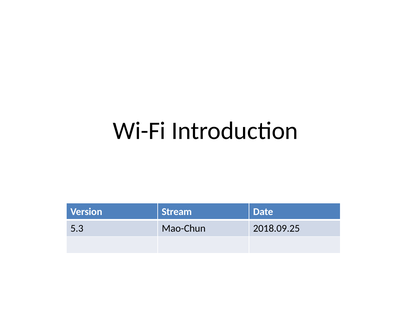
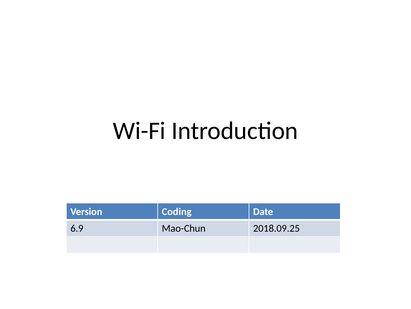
Stream: Stream -> Coding
5.3: 5.3 -> 6.9
